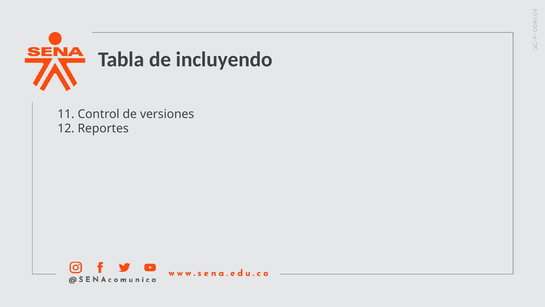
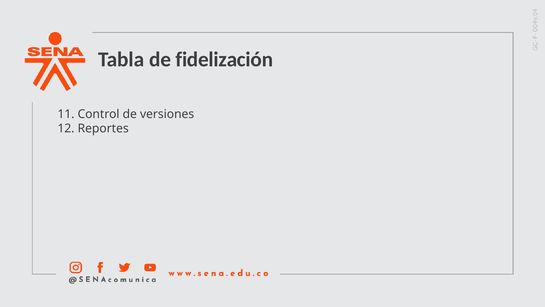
incluyendo: incluyendo -> fidelización
